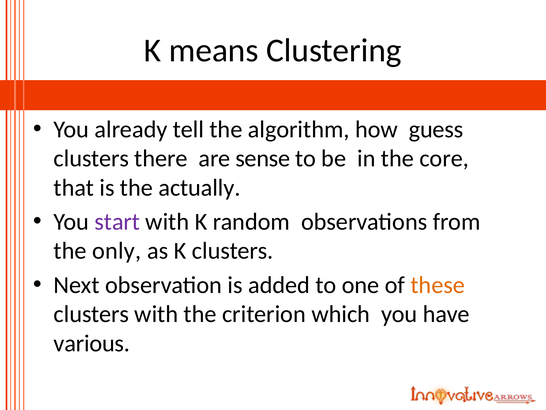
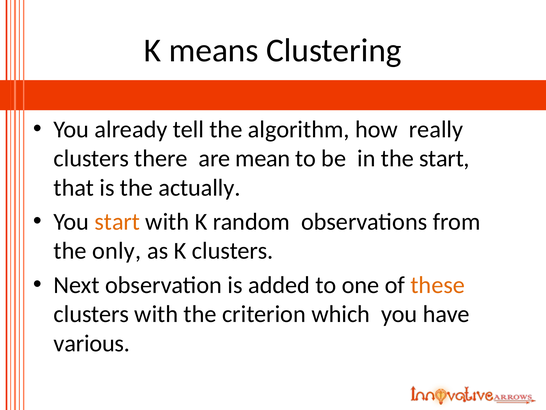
guess: guess -> really
sense: sense -> mean
the core: core -> start
start at (117, 221) colour: purple -> orange
